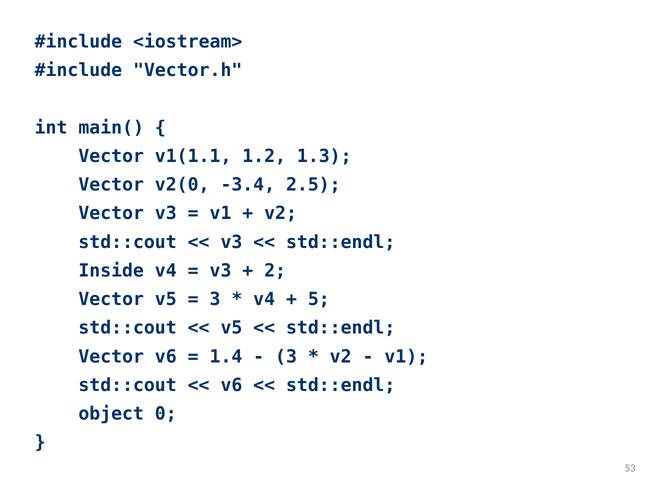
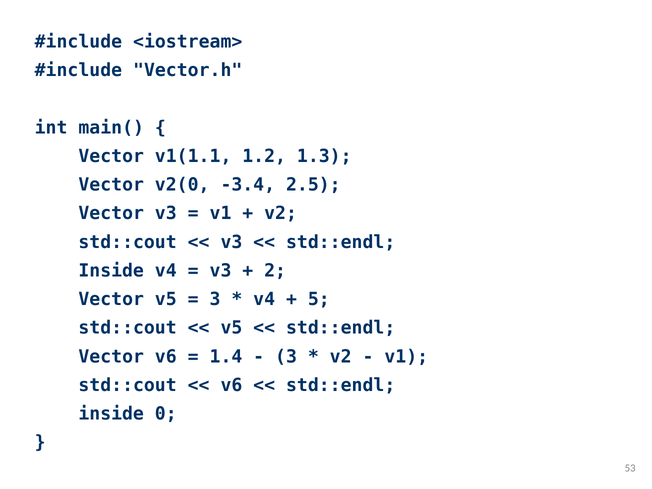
object at (111, 414): object -> inside
